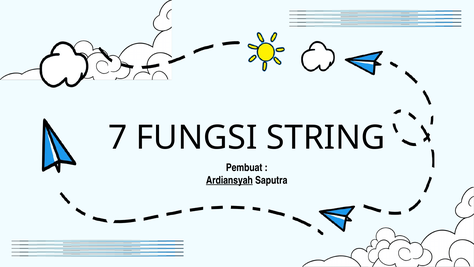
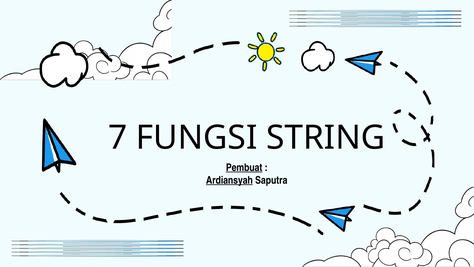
Pembuat underline: none -> present
